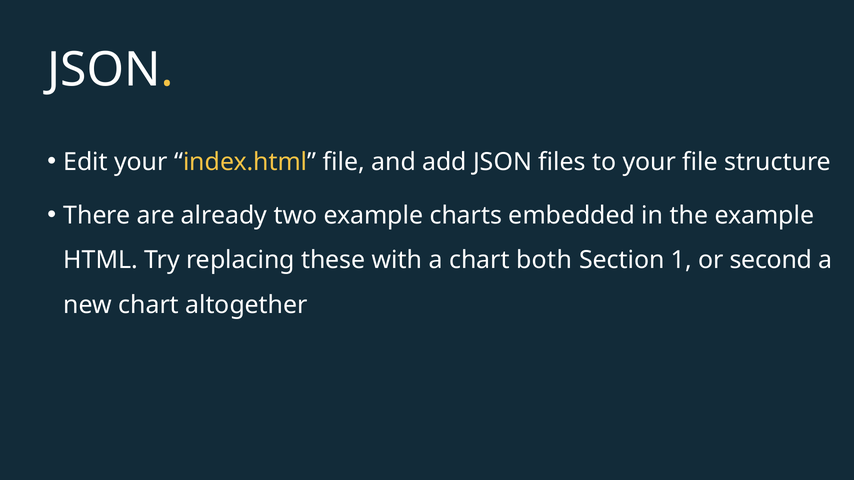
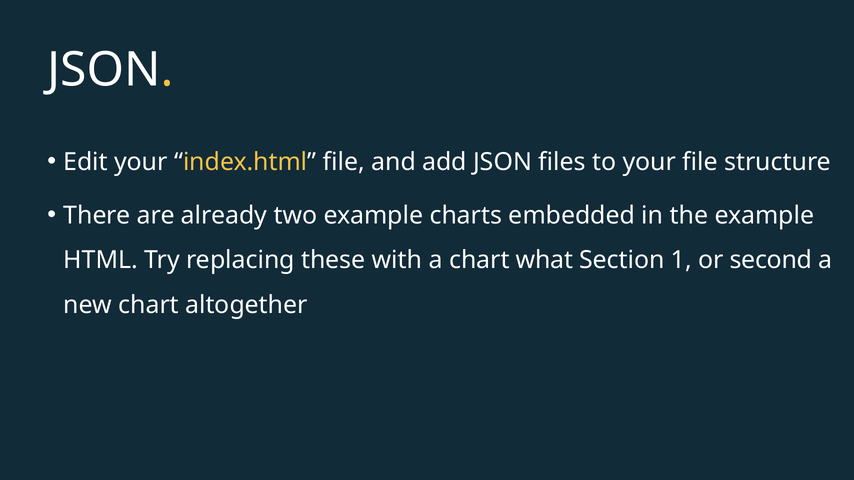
both: both -> what
